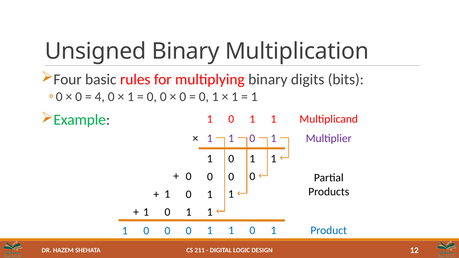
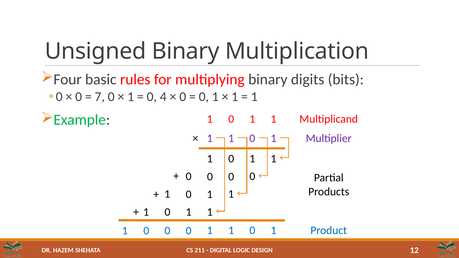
4: 4 -> 7
0 at (163, 97): 0 -> 4
